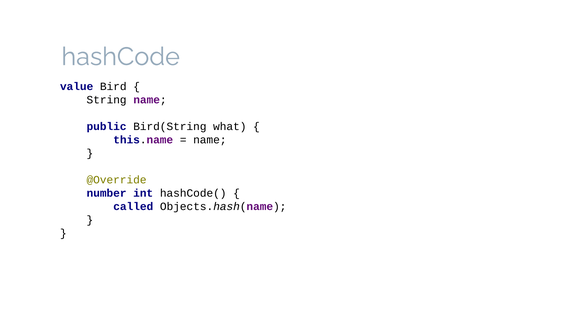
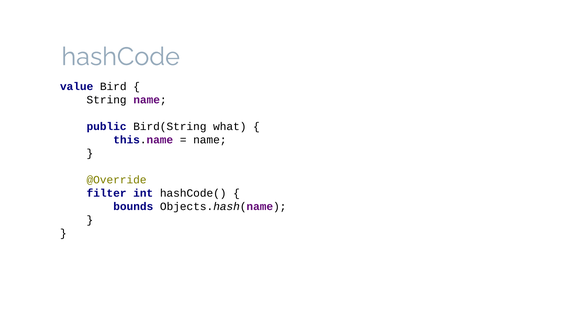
number: number -> filter
called: called -> bounds
